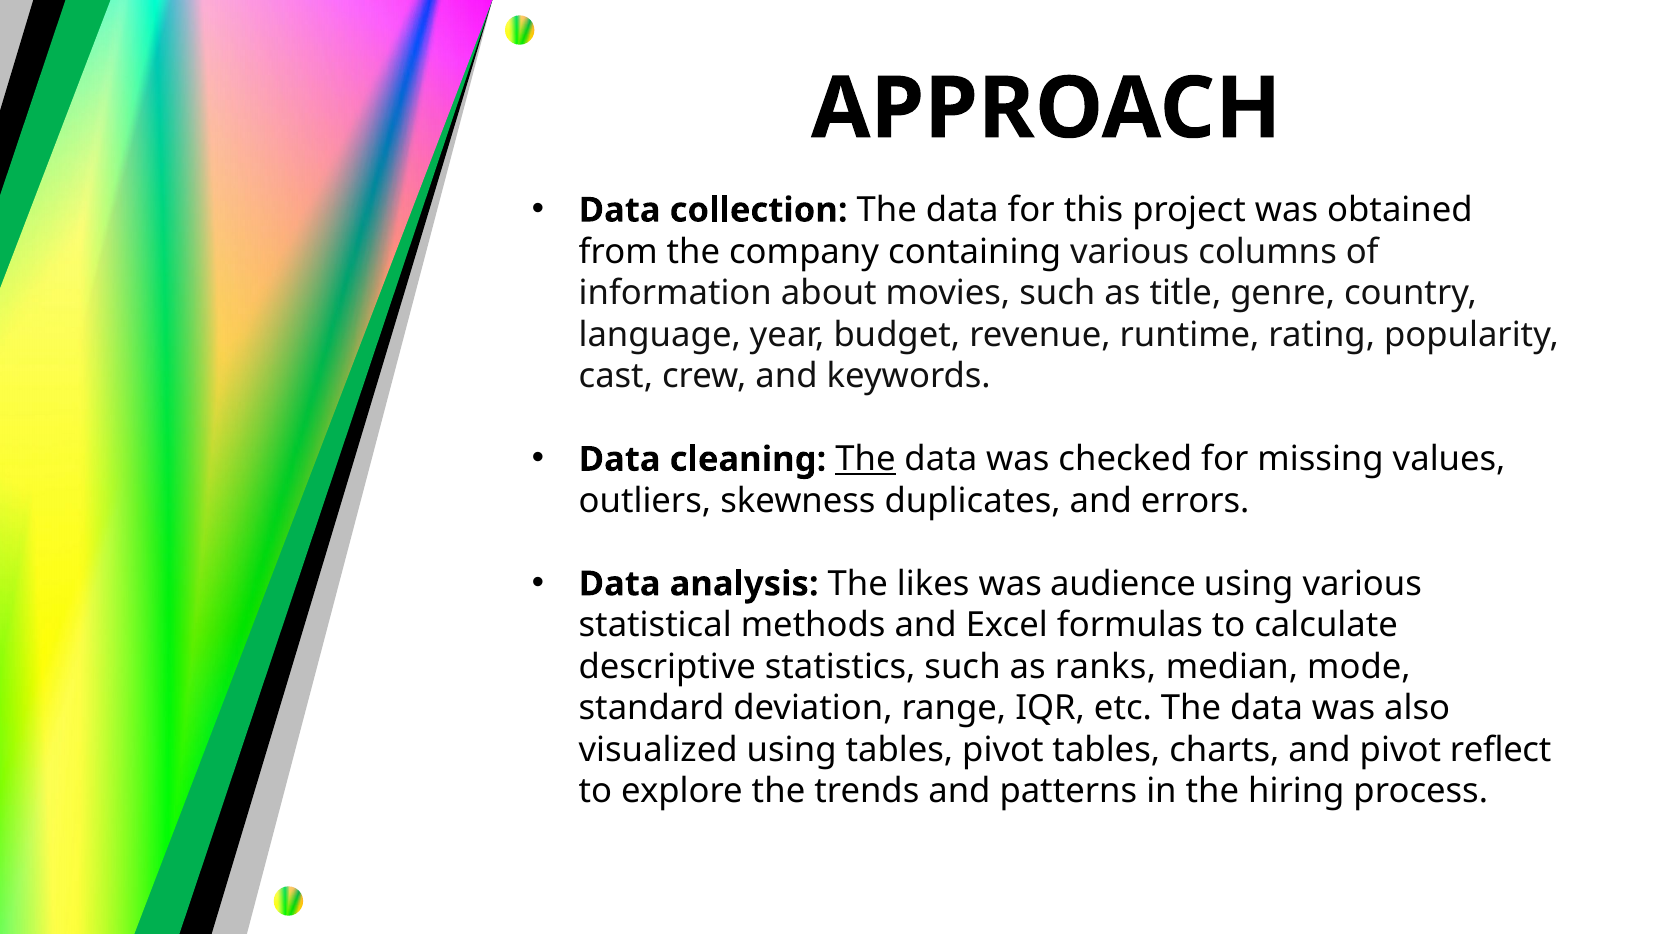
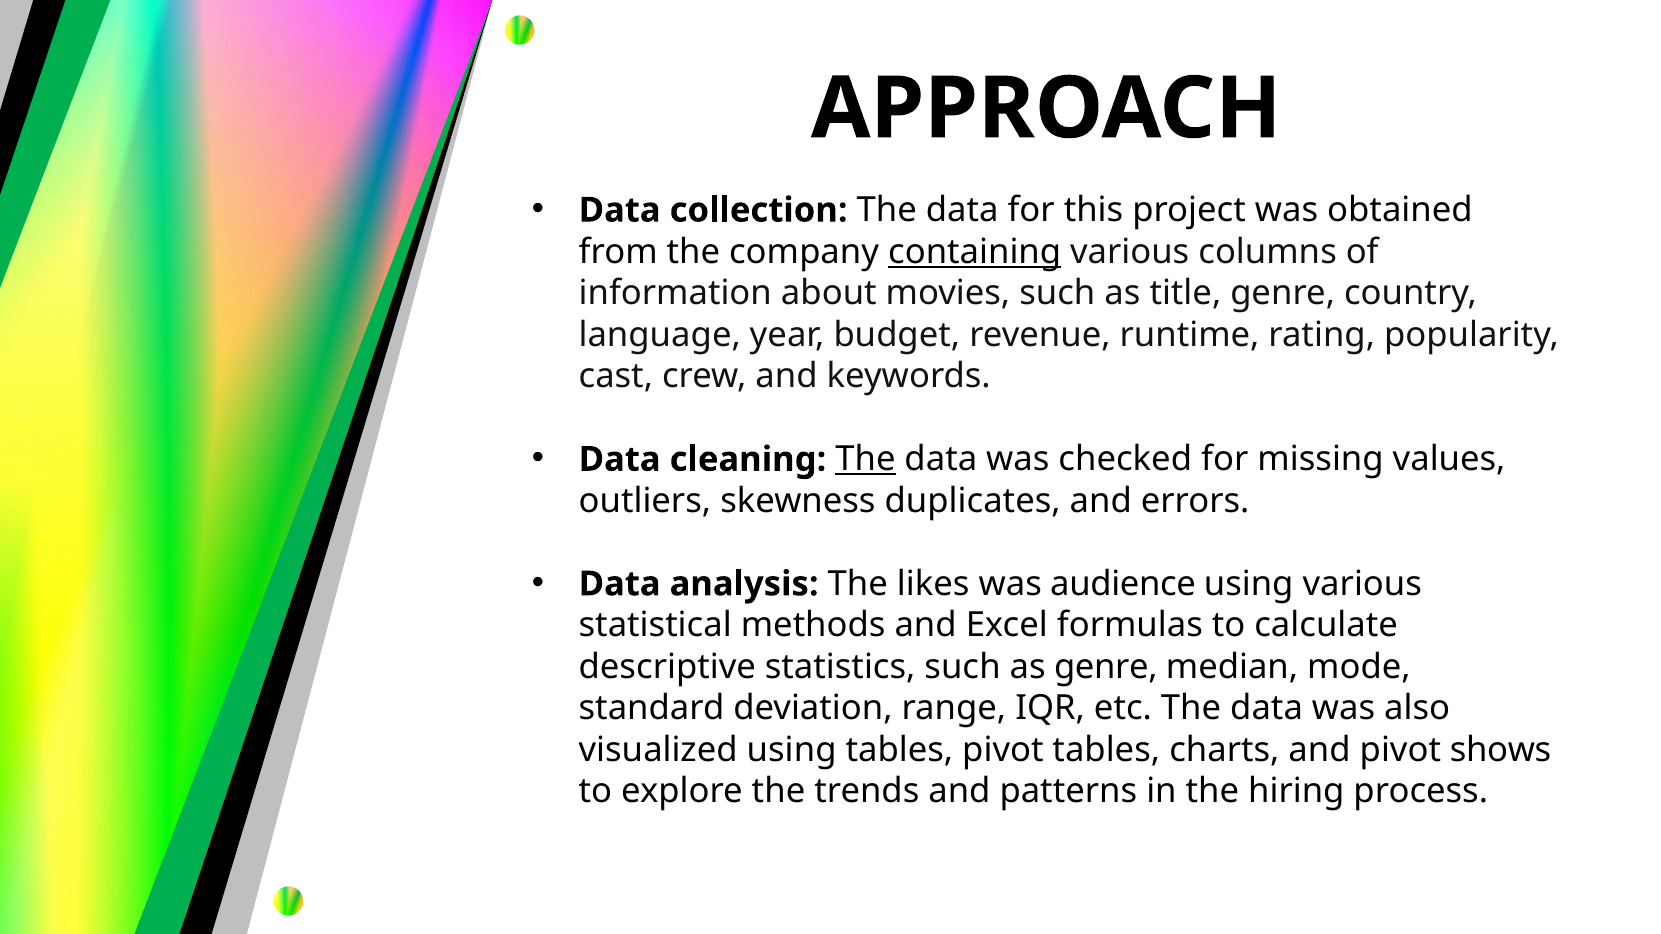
containing underline: none -> present
as ranks: ranks -> genre
reflect: reflect -> shows
